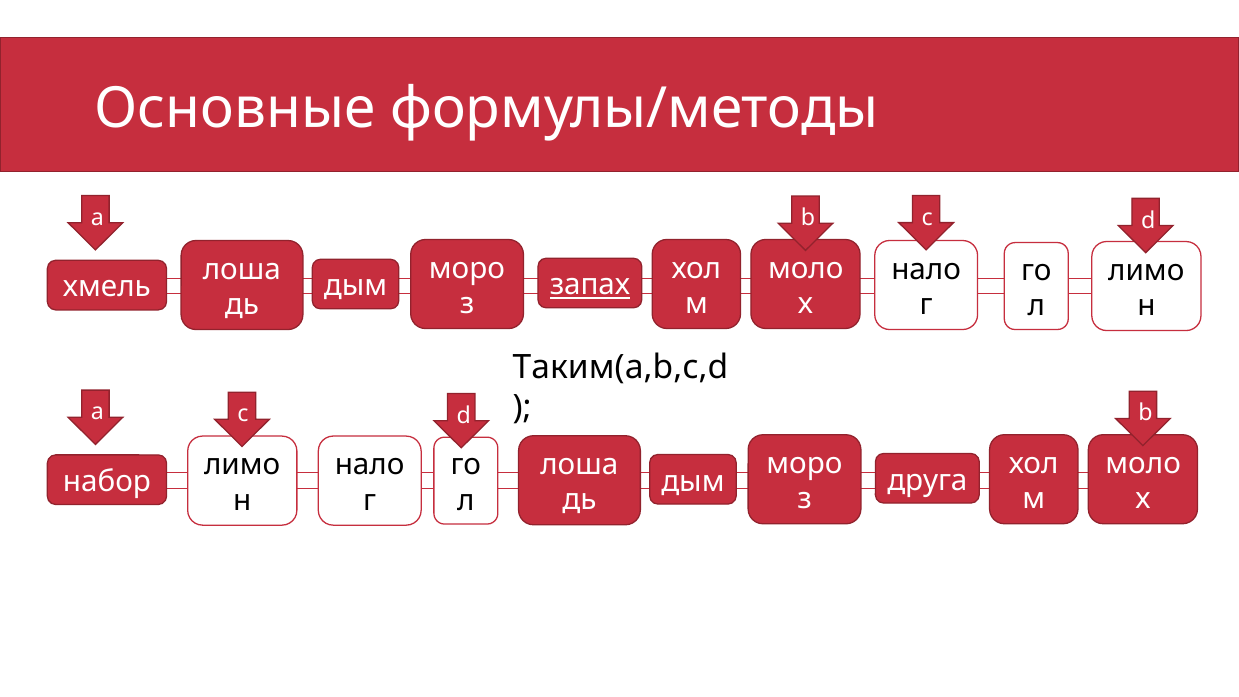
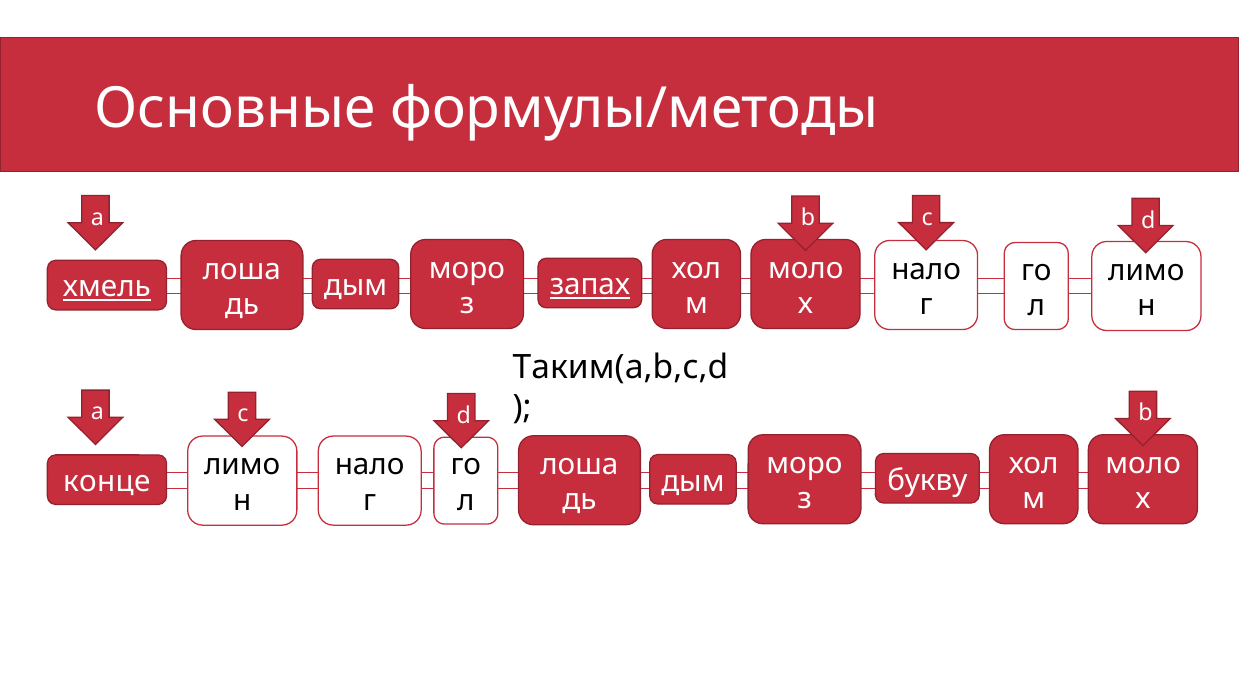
хмель underline: none -> present
друга: друга -> букву
набор: набор -> конце
